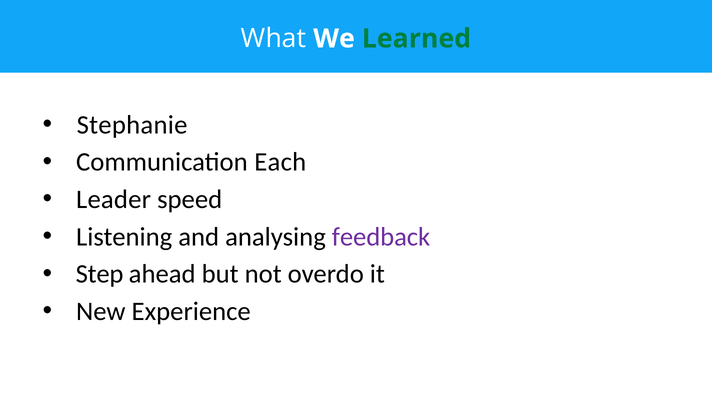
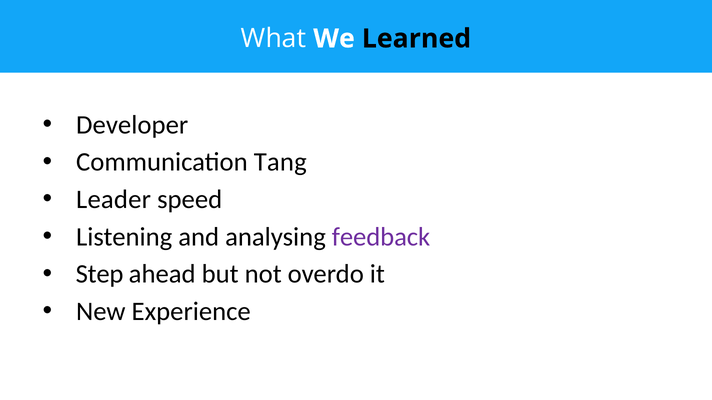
Learned colour: green -> black
Stephanie: Stephanie -> Developer
Each: Each -> Tang
